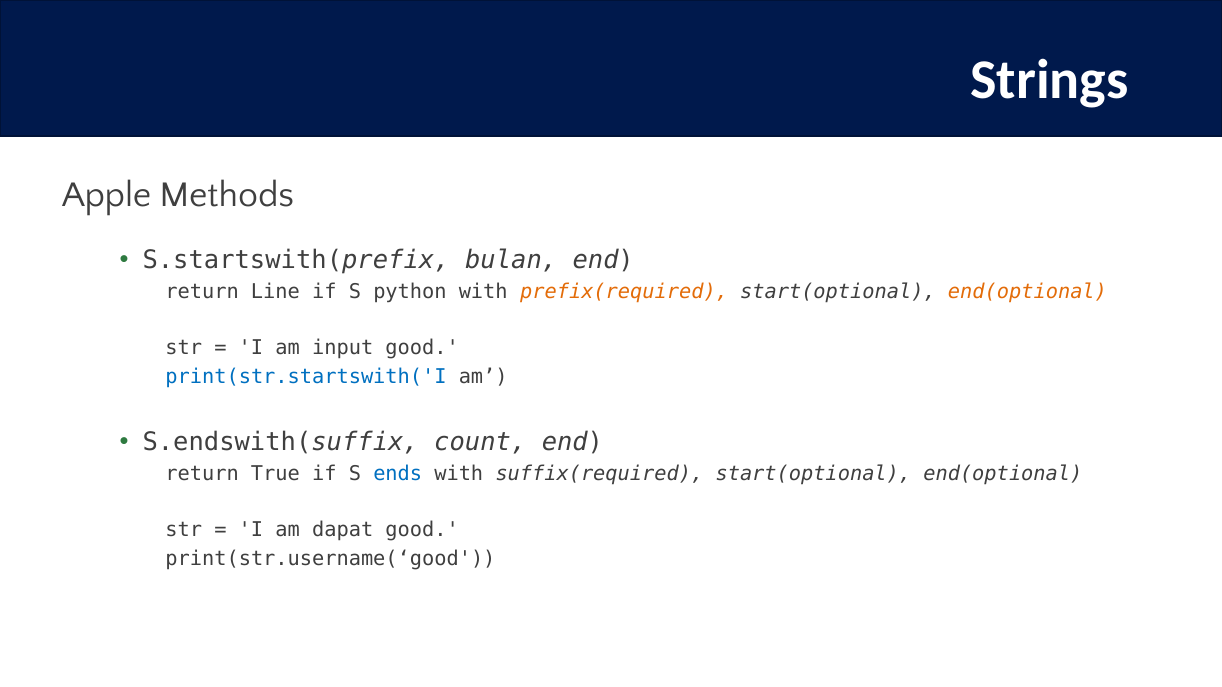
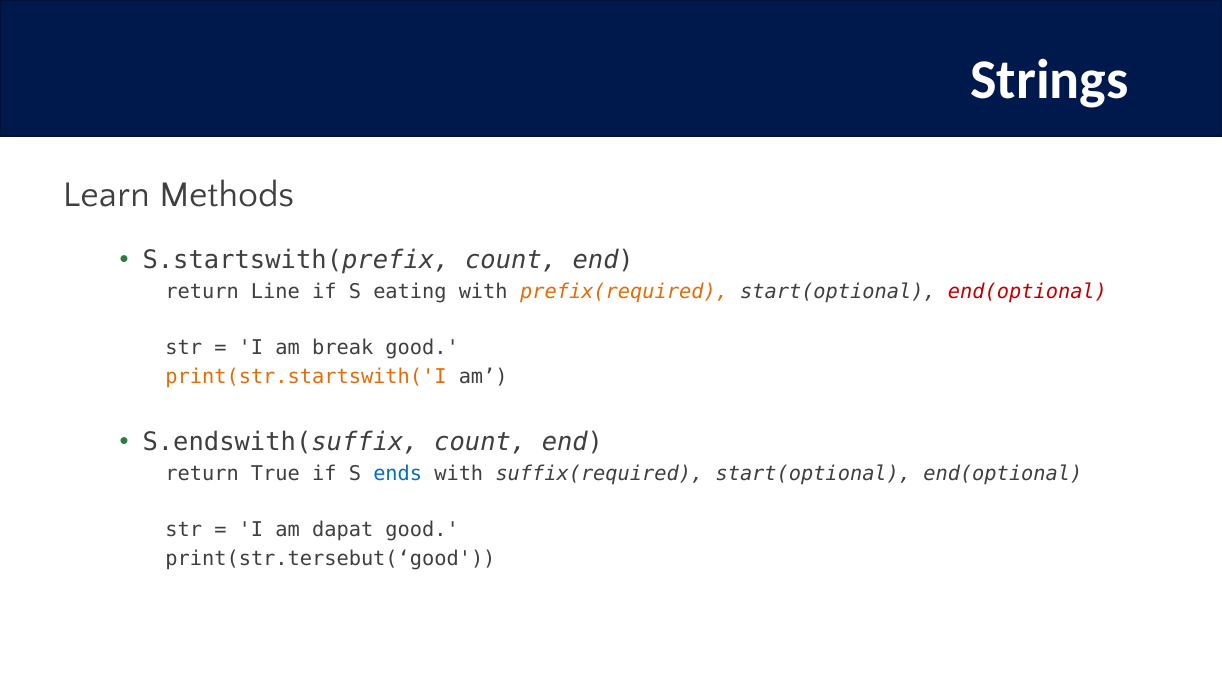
Apple: Apple -> Learn
S.startswith(prefix bulan: bulan -> count
python: python -> eating
end(optional at (1027, 292) colour: orange -> red
input: input -> break
print(str.startswith('I colour: blue -> orange
print(str.username(‘good: print(str.username(‘good -> print(str.tersebut(‘good
